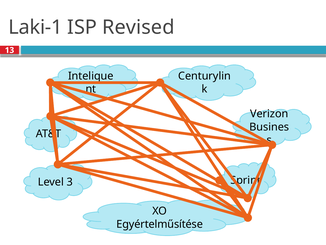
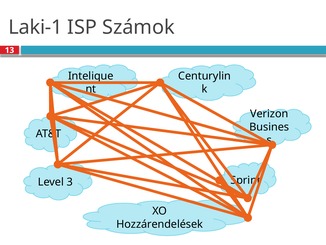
Revised: Revised -> Számok
Egyértelműsítése: Egyértelműsítése -> Hozzárendelések
